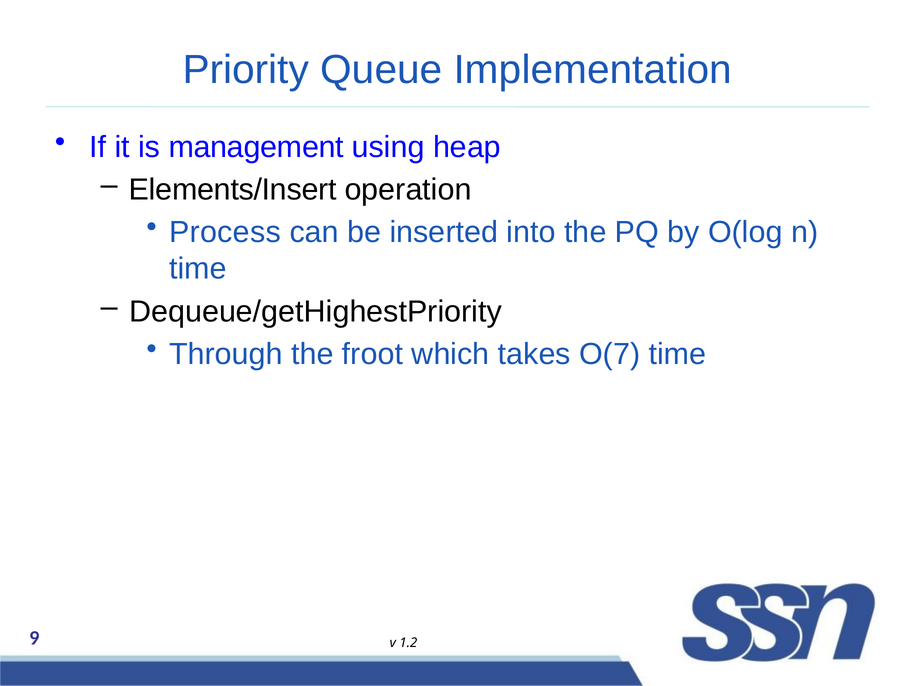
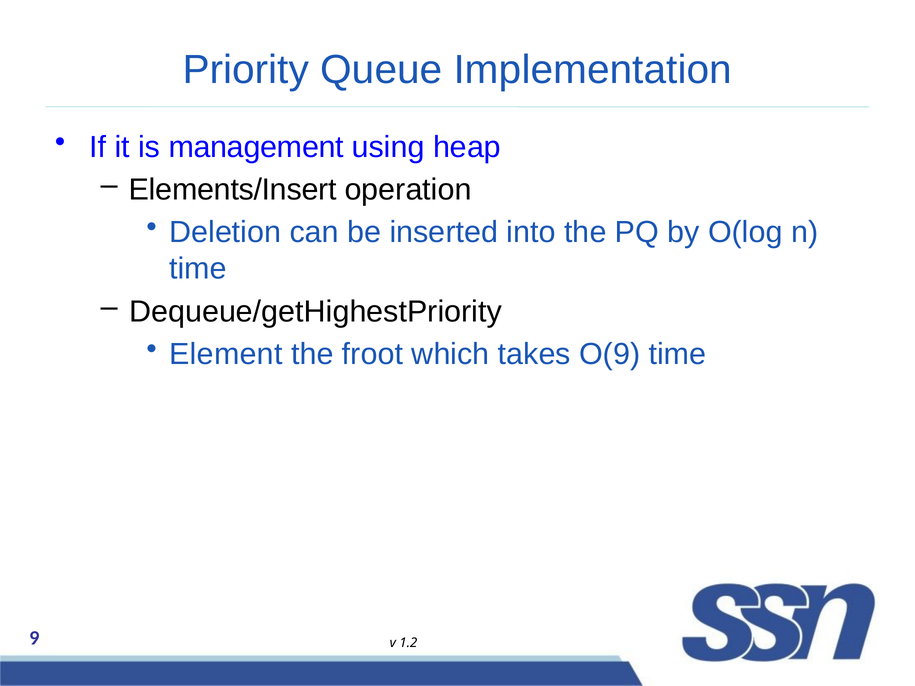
Process: Process -> Deletion
Through: Through -> Element
O(7: O(7 -> O(9
